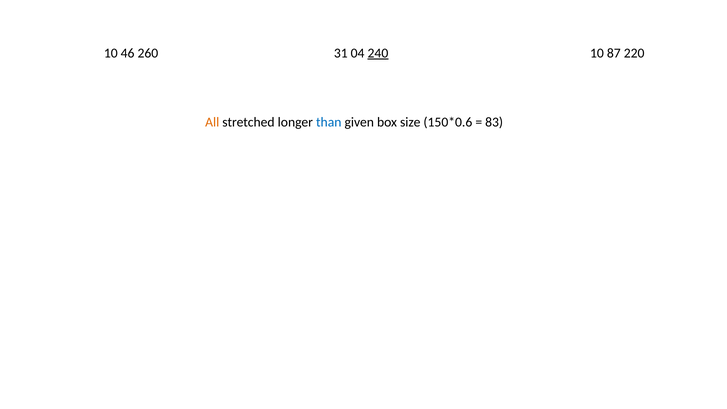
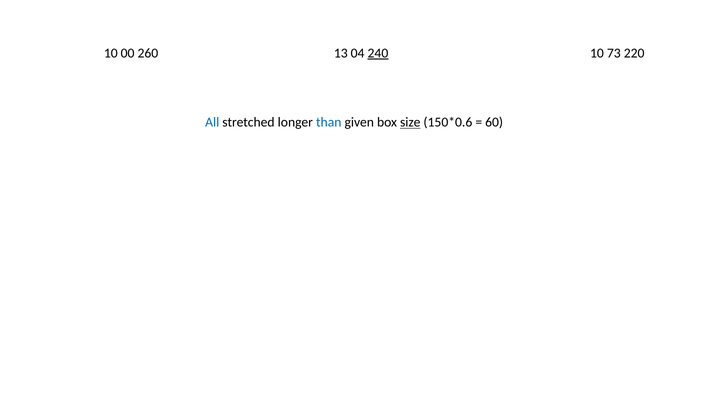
46: 46 -> 00
31: 31 -> 13
87: 87 -> 73
All colour: orange -> blue
size underline: none -> present
83: 83 -> 60
